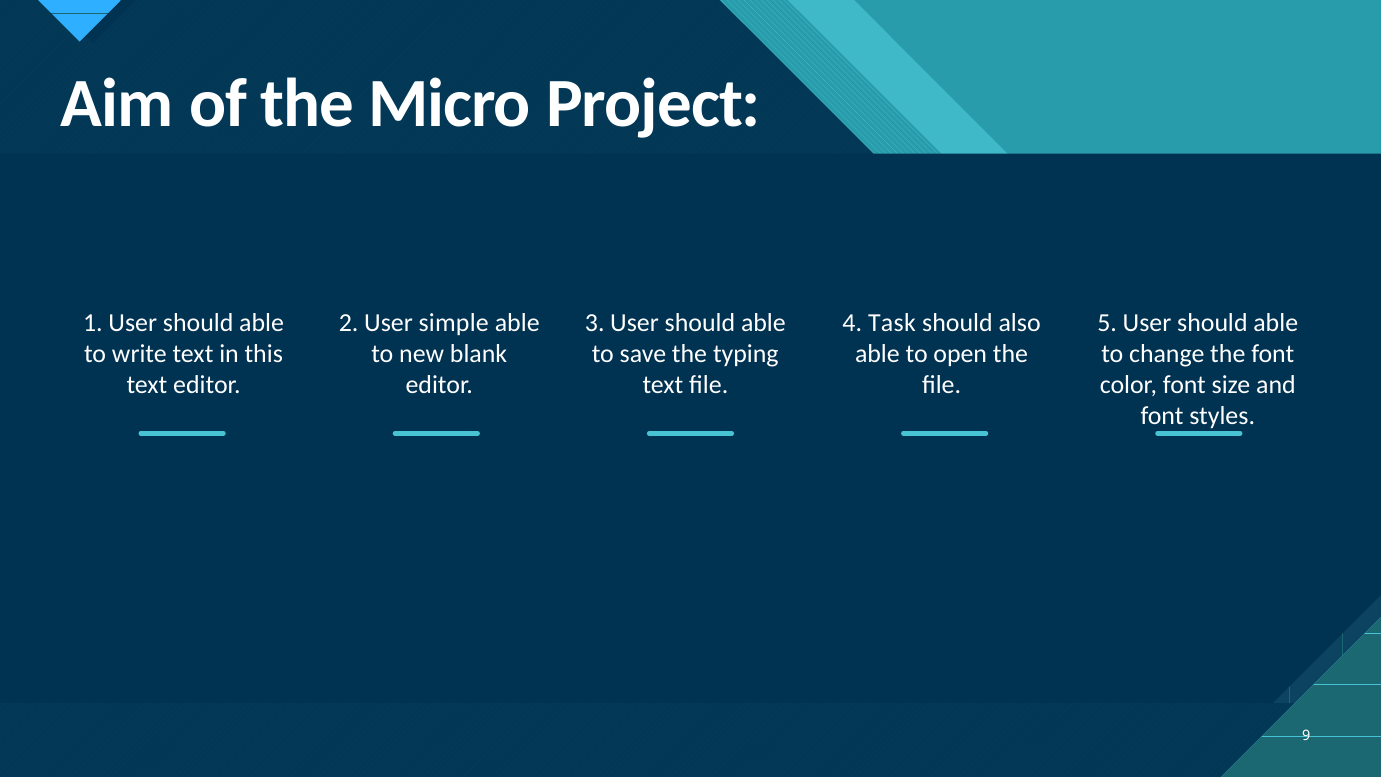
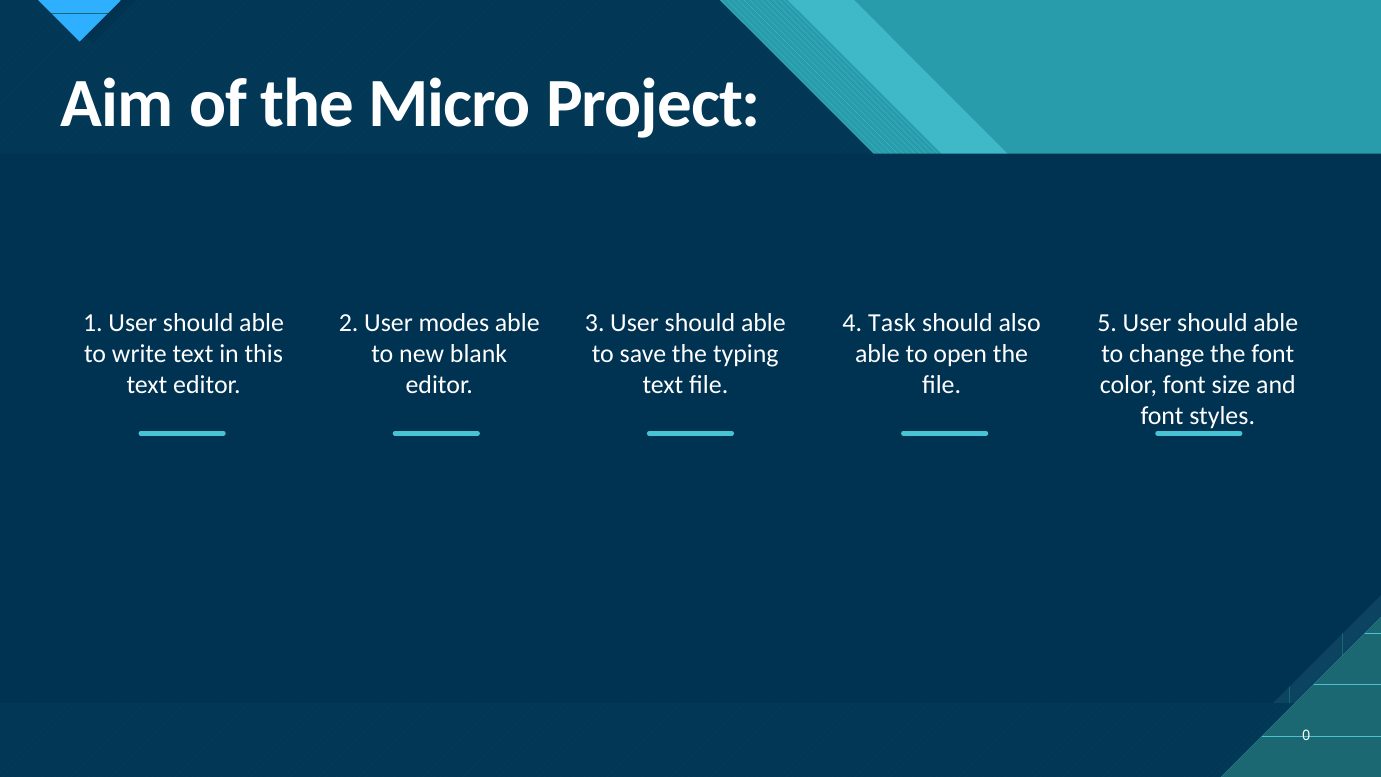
simple: simple -> modes
9: 9 -> 0
